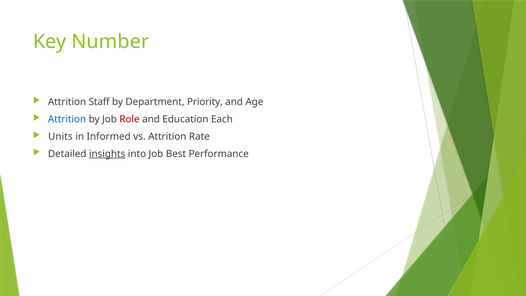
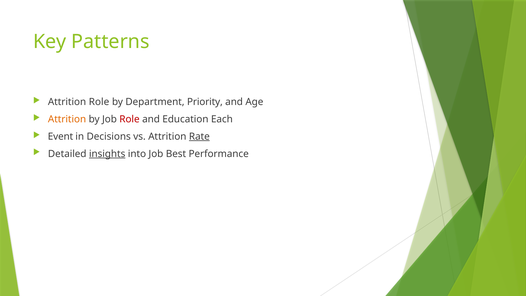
Number: Number -> Patterns
Attrition Staff: Staff -> Role
Attrition at (67, 119) colour: blue -> orange
Units: Units -> Event
Informed: Informed -> Decisions
Rate underline: none -> present
